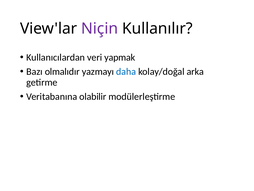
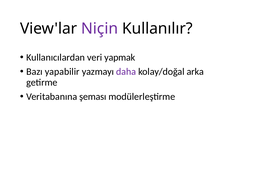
olmalıdır: olmalıdır -> yapabilir
daha colour: blue -> purple
olabilir: olabilir -> şeması
